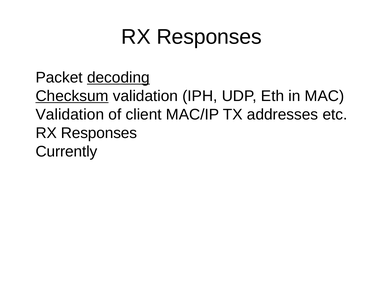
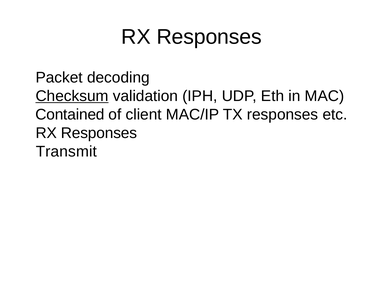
decoding underline: present -> none
Validation at (70, 115): Validation -> Contained
TX addresses: addresses -> responses
Currently: Currently -> Transmit
